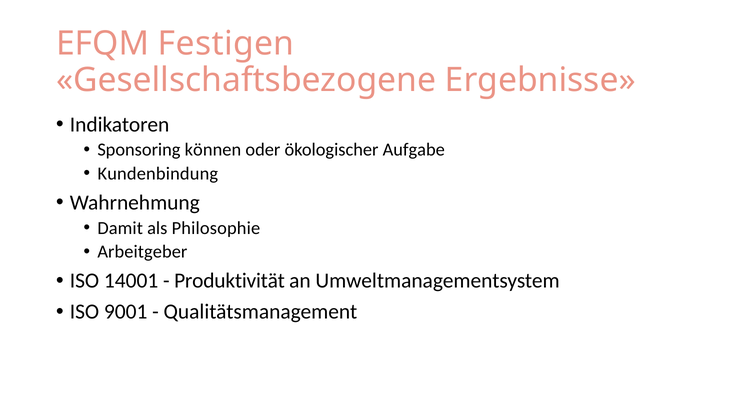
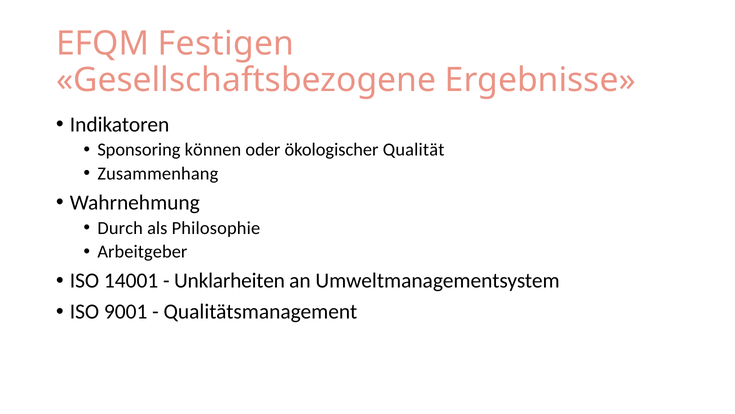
Aufgabe: Aufgabe -> Qualität
Kundenbindung: Kundenbindung -> Zusammenhang
Damit: Damit -> Durch
Produktivität: Produktivität -> Unklarheiten
